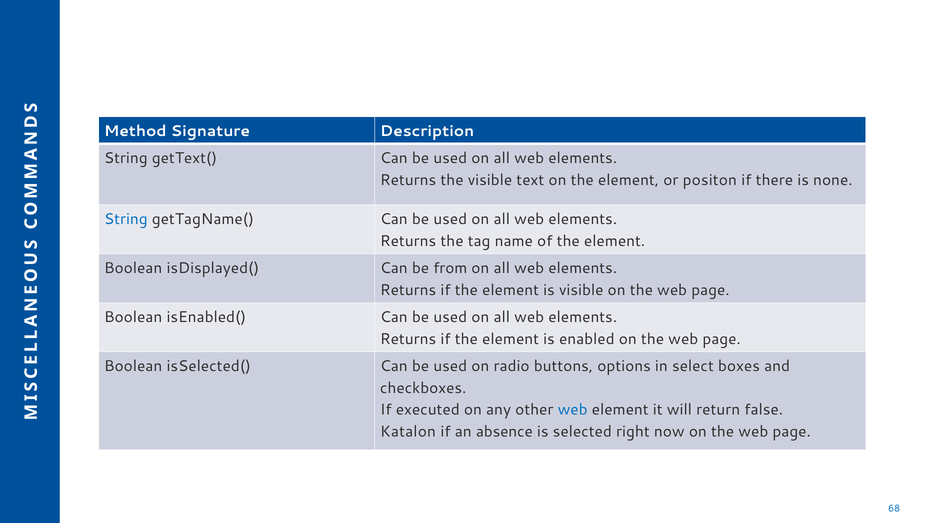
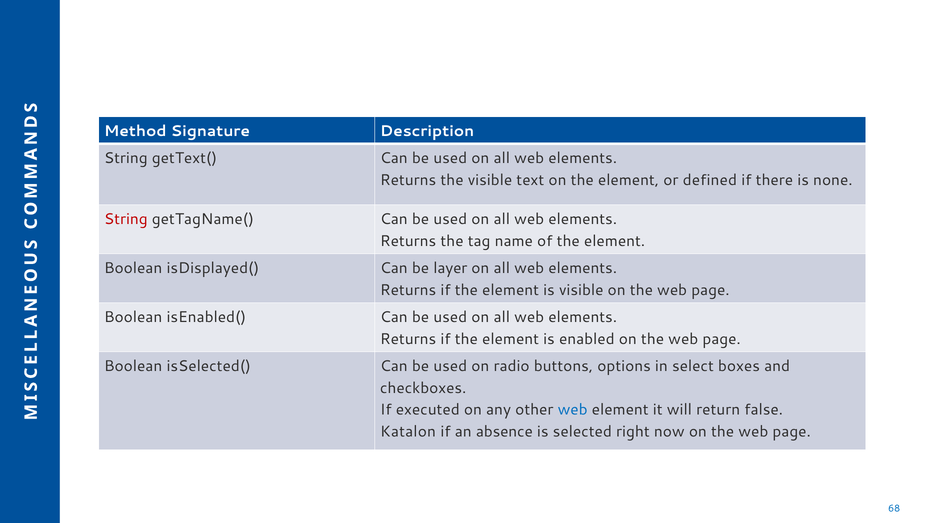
positon: positon -> defined
String at (126, 219) colour: blue -> red
from: from -> layer
